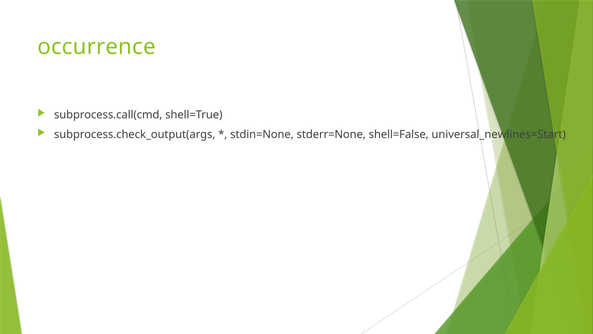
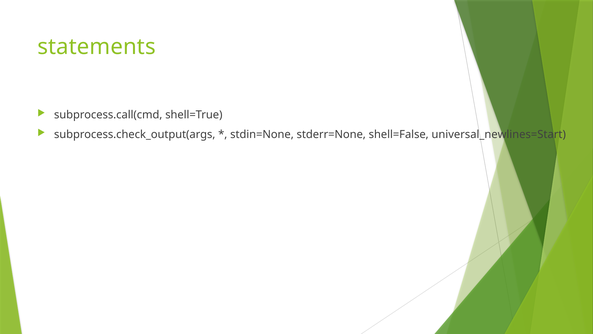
occurrence: occurrence -> statements
